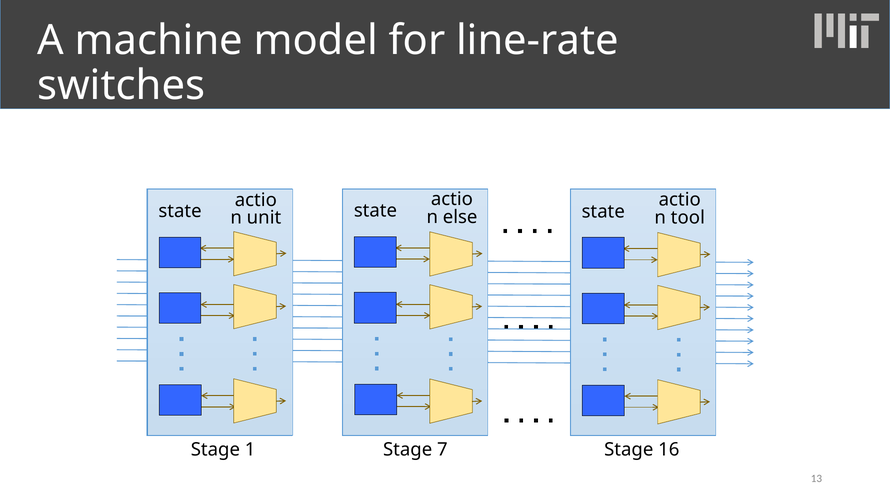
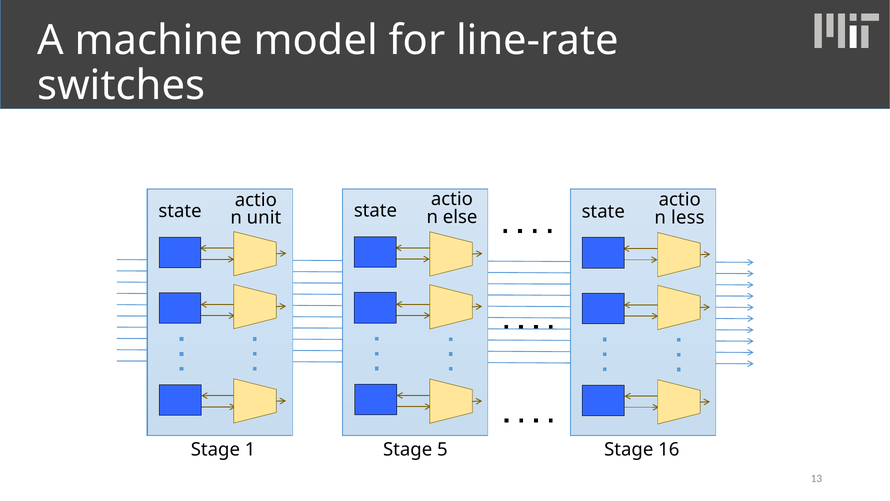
tool: tool -> less
7: 7 -> 5
